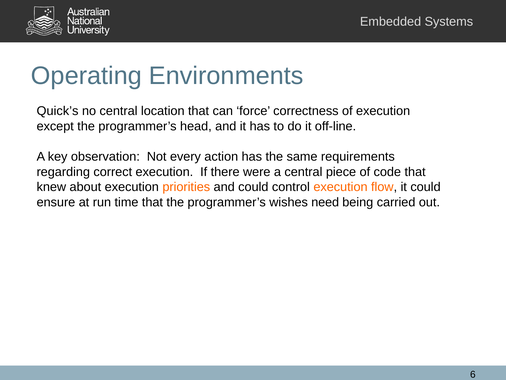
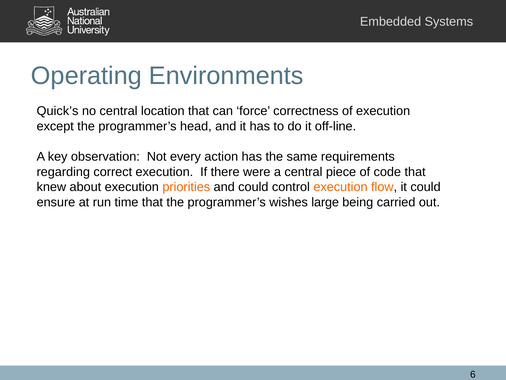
need: need -> large
